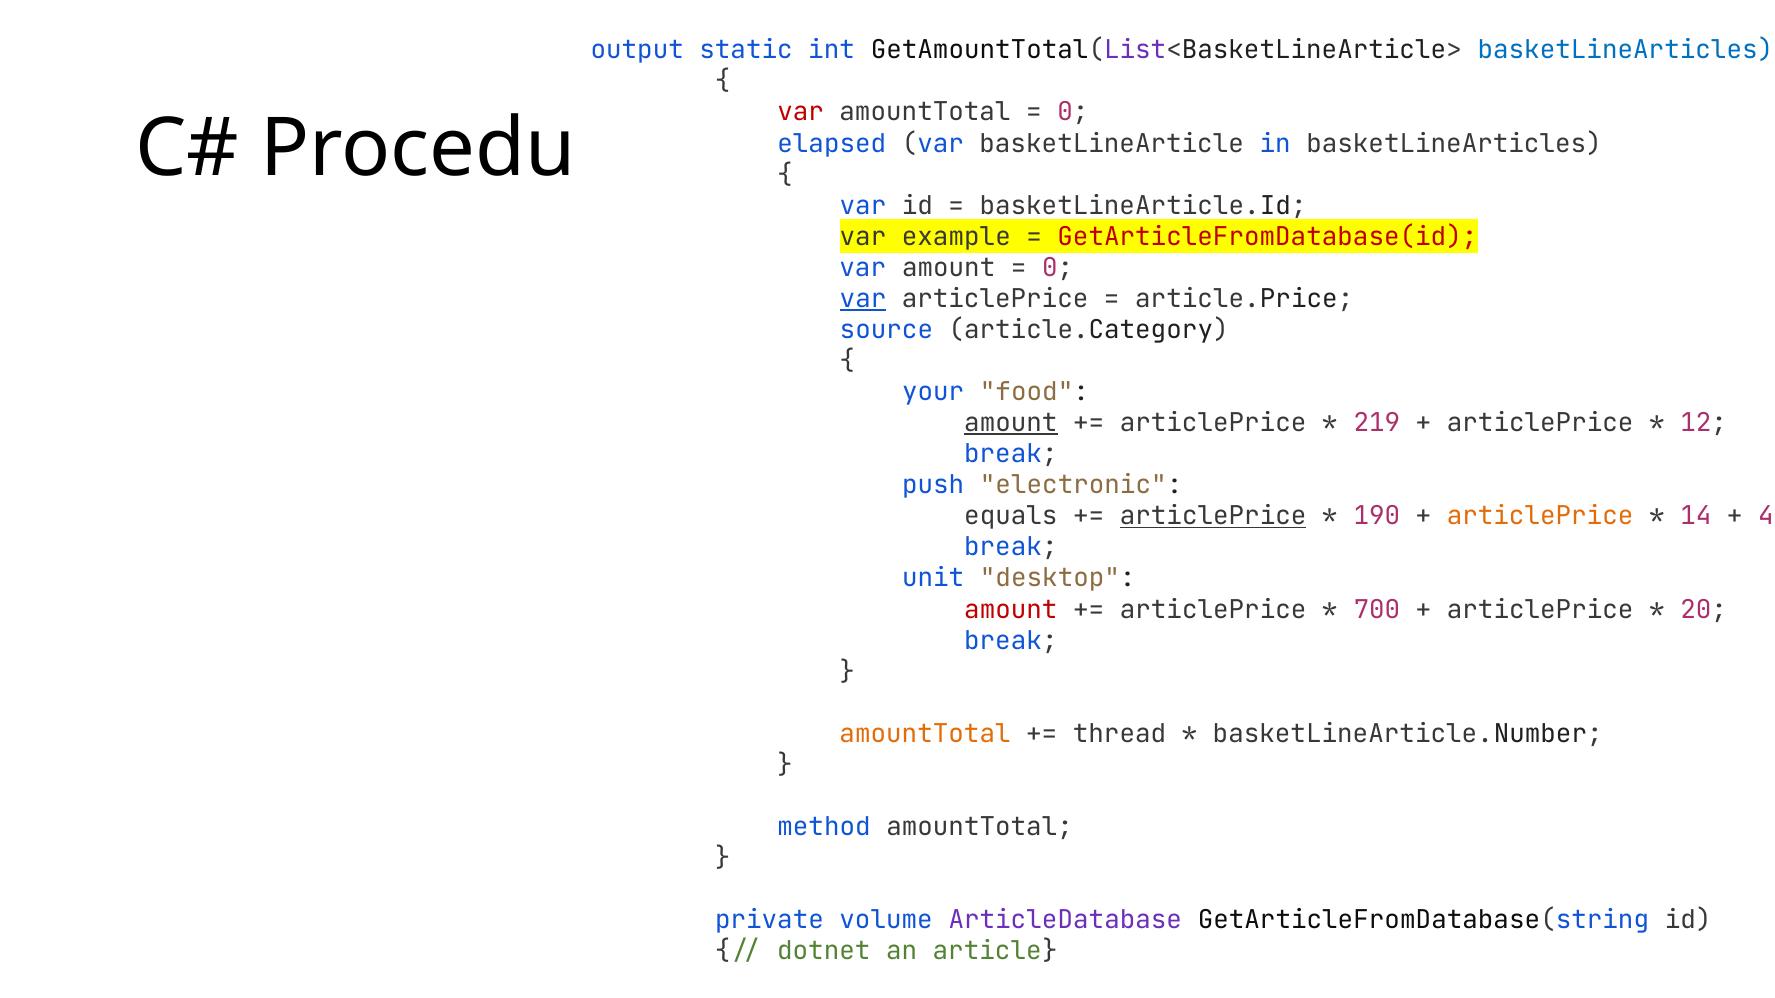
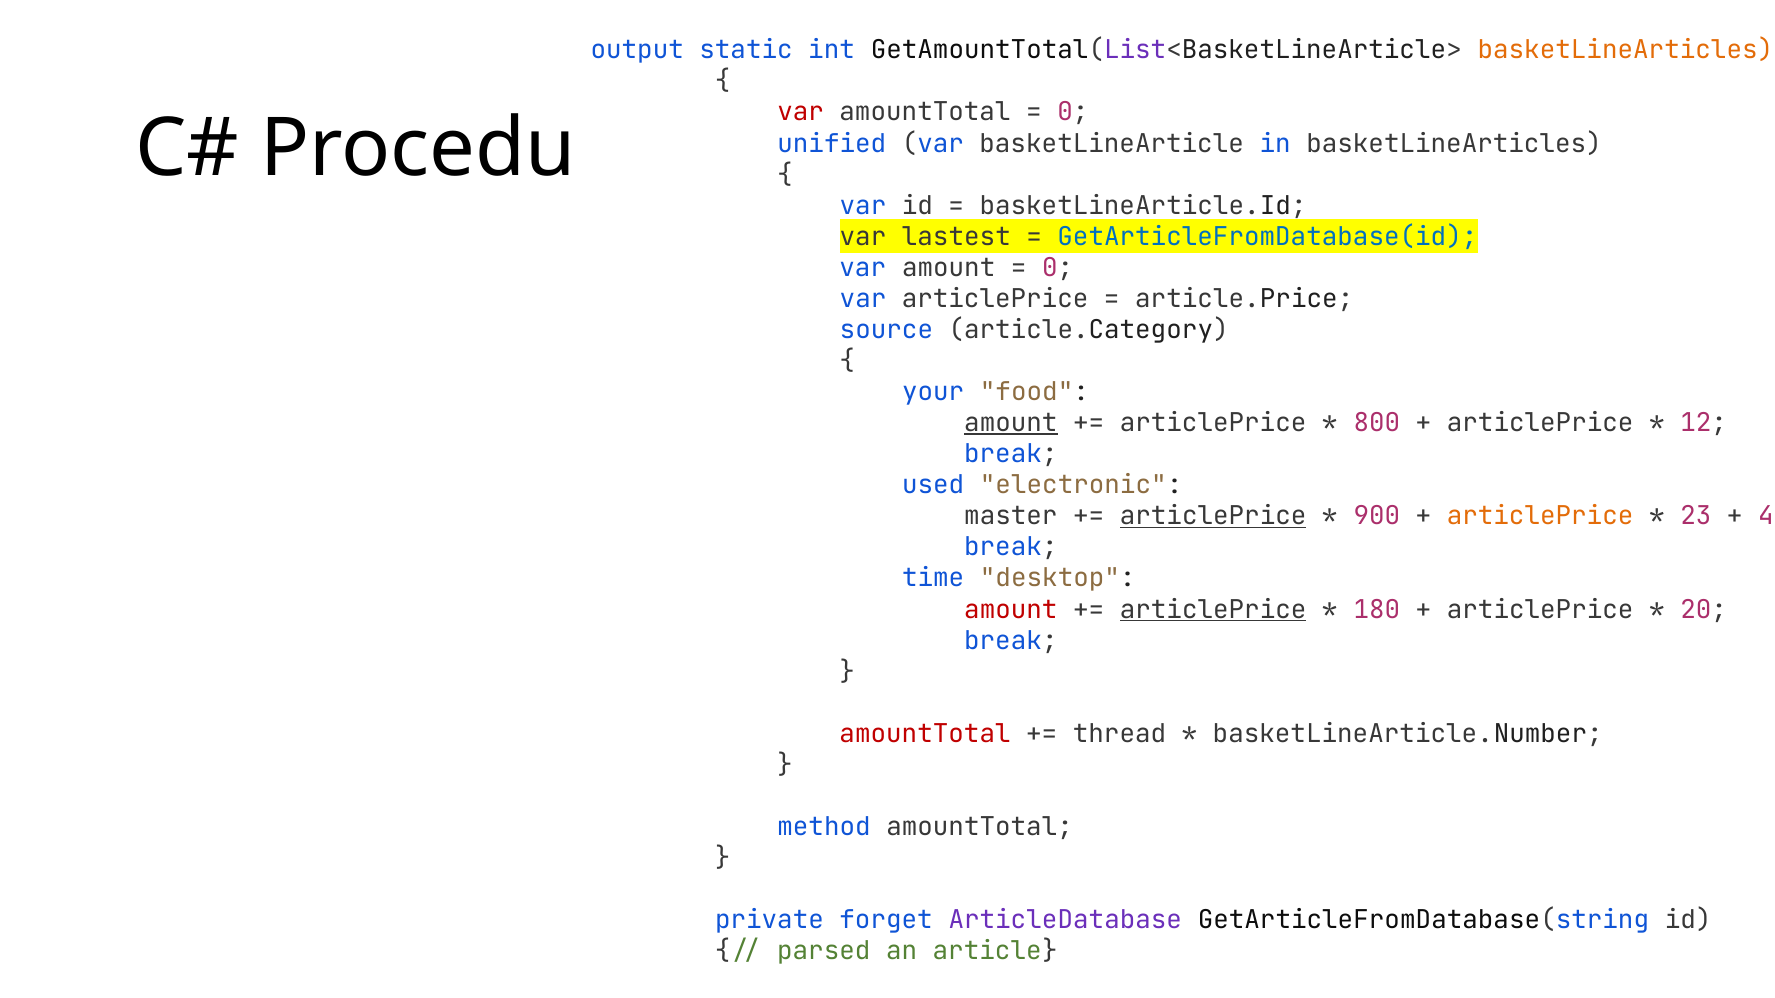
basketLineArticles at (1625, 50) colour: blue -> orange
elapsed: elapsed -> unified
example: example -> lastest
GetArticleFromDatabase(id colour: red -> blue
var at (863, 299) underline: present -> none
219: 219 -> 800
push: push -> used
equals: equals -> master
190: 190 -> 900
14: 14 -> 23
unit: unit -> time
articlePrice at (1213, 610) underline: none -> present
700: 700 -> 180
amountTotal at (925, 734) colour: orange -> red
volume: volume -> forget
dotnet: dotnet -> parsed
